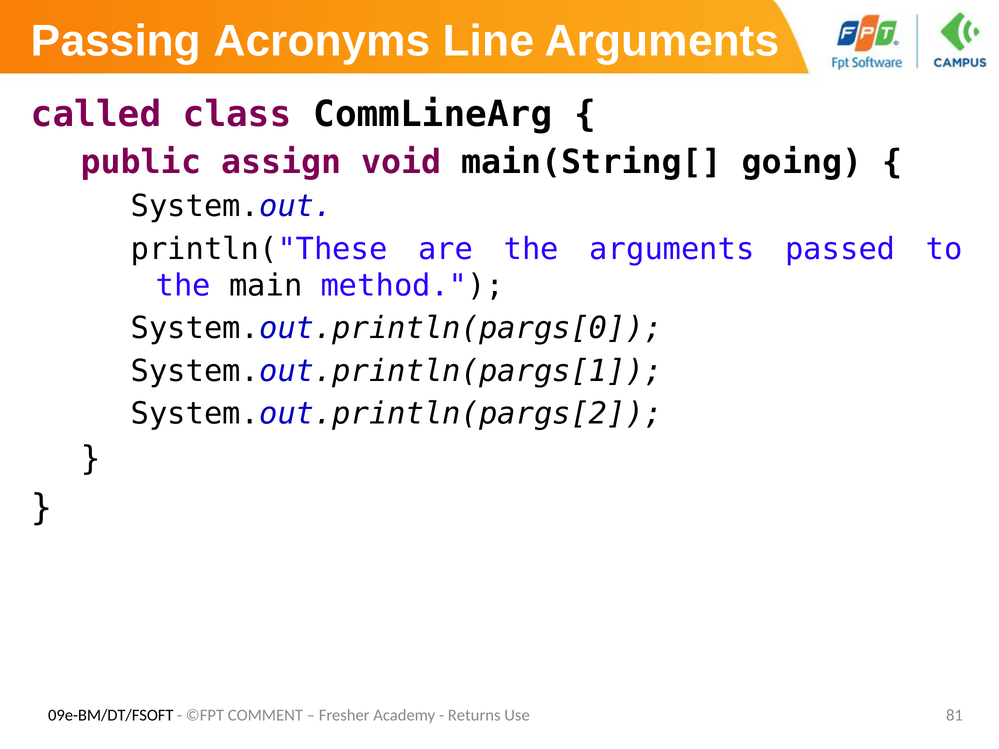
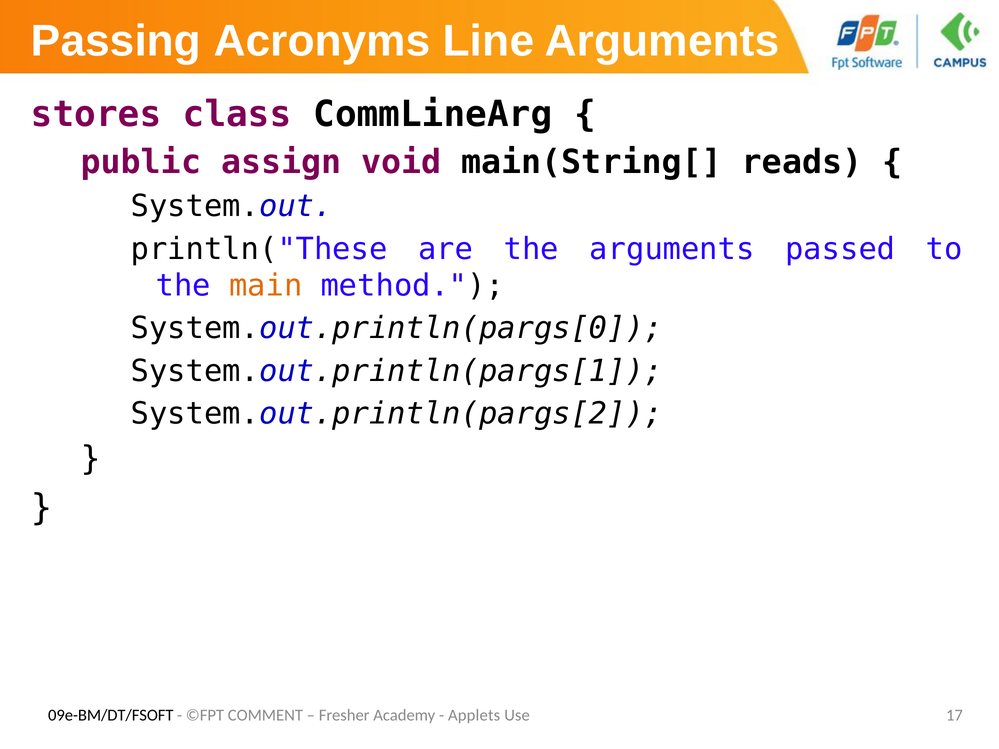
called: called -> stores
going: going -> reads
main colour: black -> orange
Returns: Returns -> Applets
81: 81 -> 17
